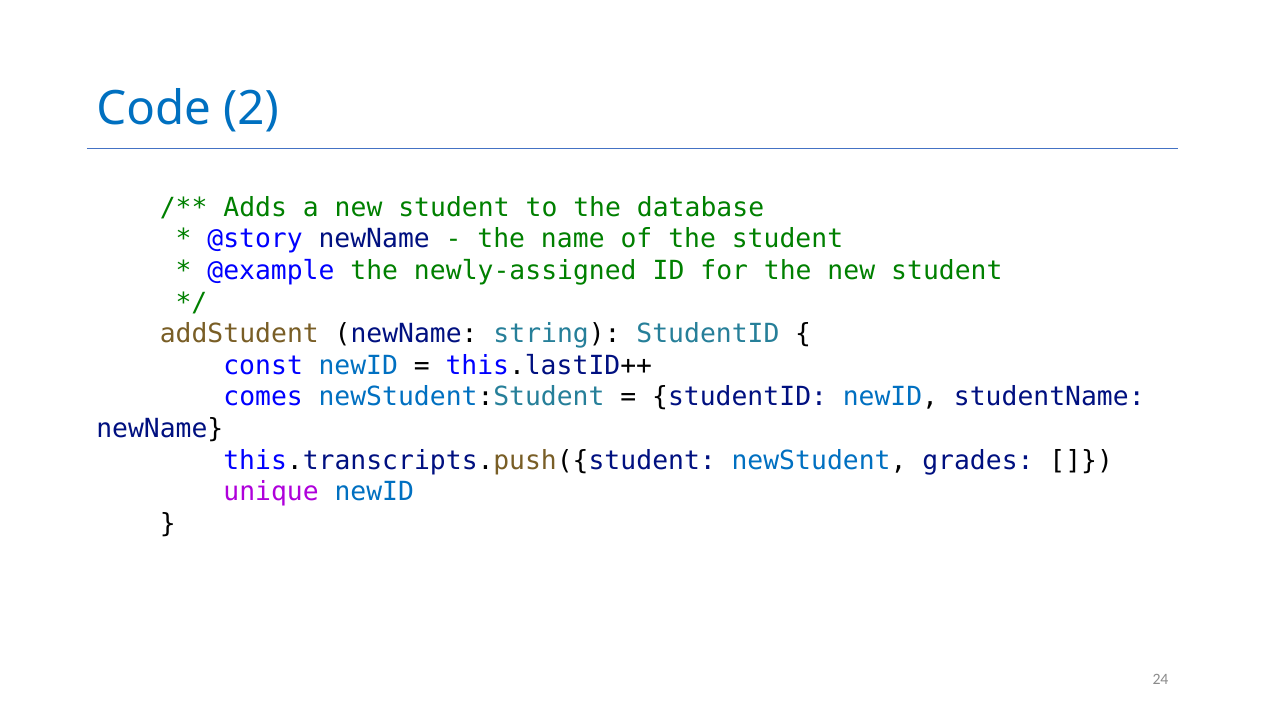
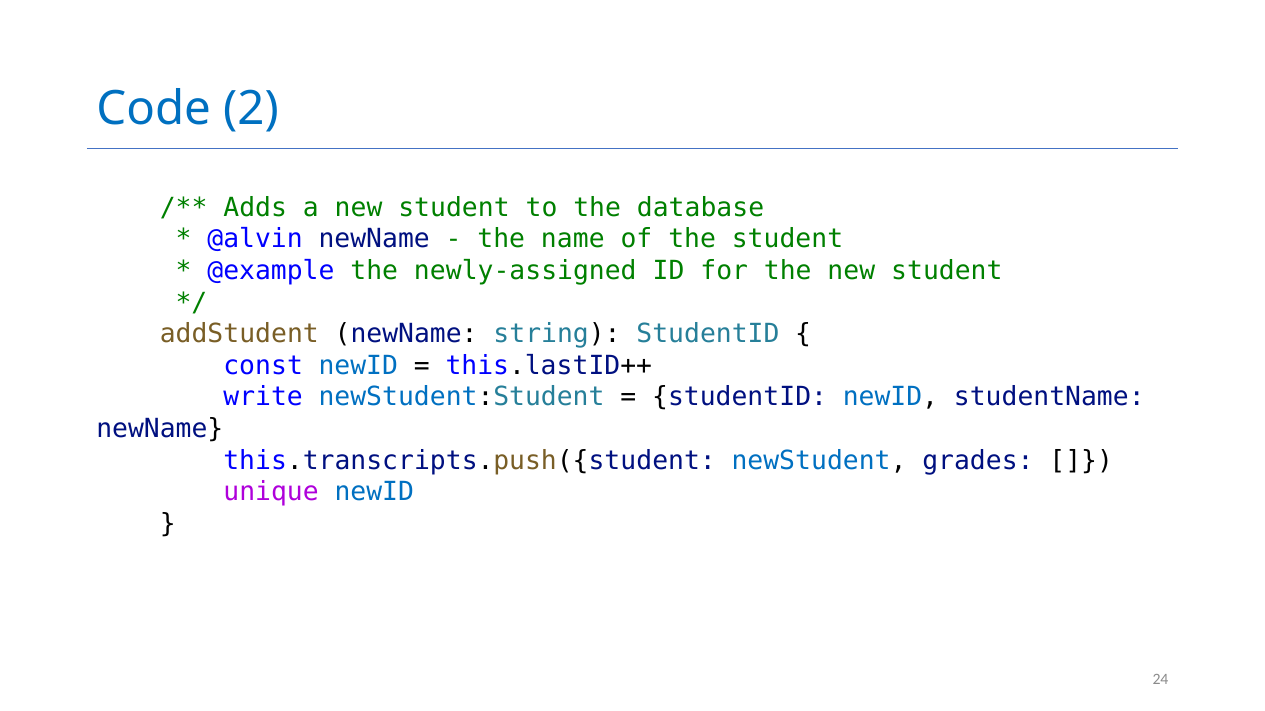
@story: @story -> @alvin
comes: comes -> write
